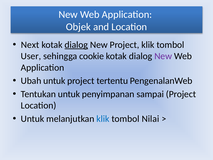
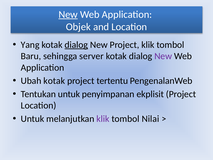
New at (68, 14) underline: none -> present
Next: Next -> Yang
User: User -> Baru
cookie: cookie -> server
Ubah untuk: untuk -> kotak
sampai: sampai -> ekplisit
klik at (103, 119) colour: blue -> purple
